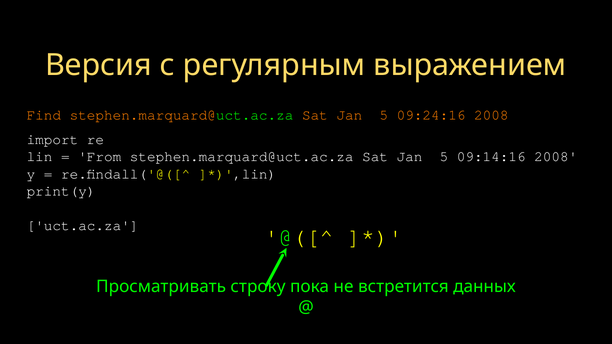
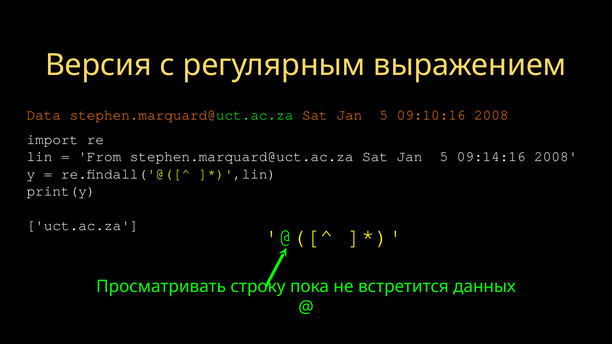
Find: Find -> Data
09:24:16: 09:24:16 -> 09:10:16
